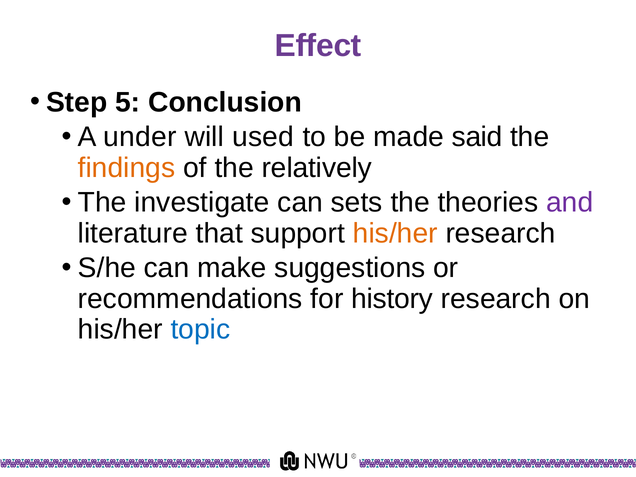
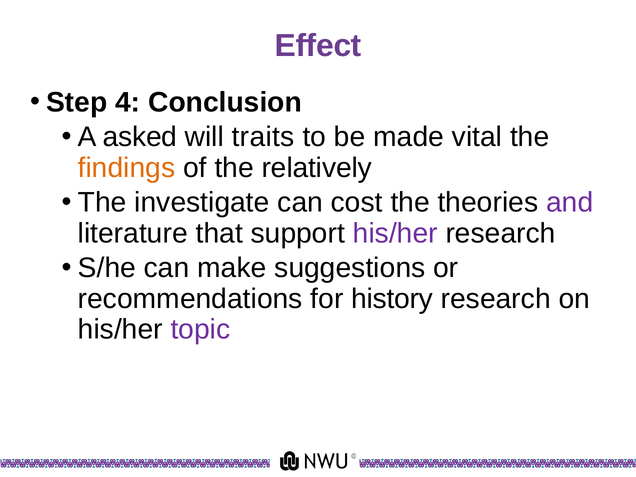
5: 5 -> 4
under: under -> asked
used: used -> traits
said: said -> vital
sets: sets -> cost
his/her at (395, 233) colour: orange -> purple
topic colour: blue -> purple
